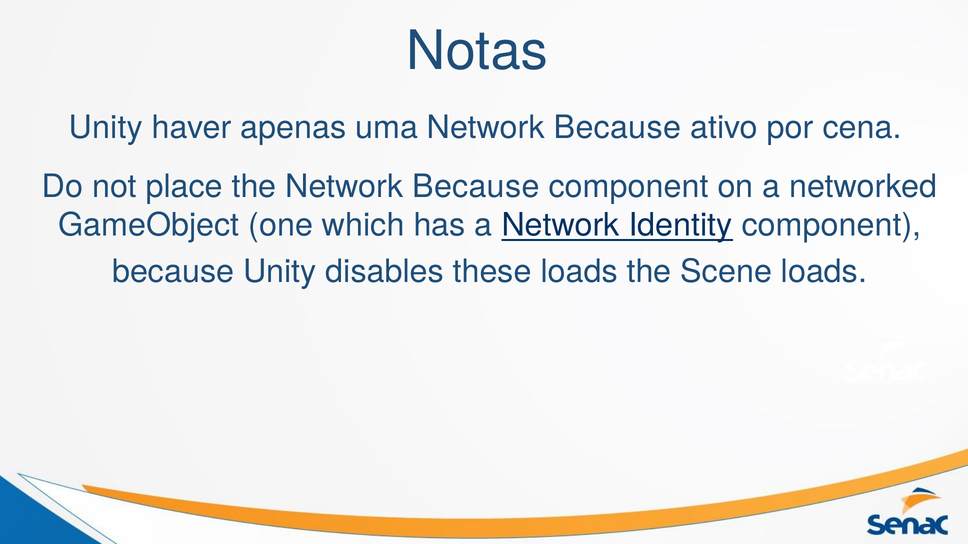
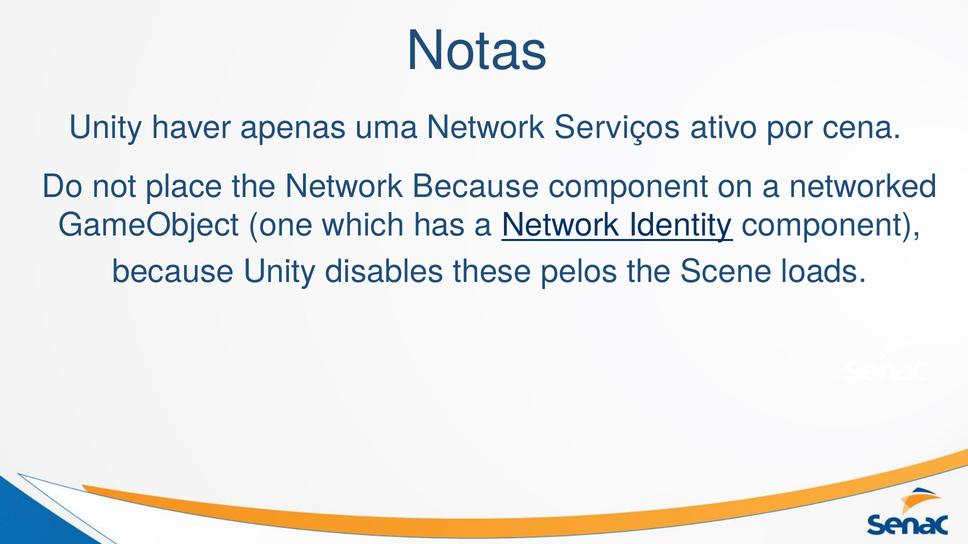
uma Network Because: Because -> Serviços
these loads: loads -> pelos
